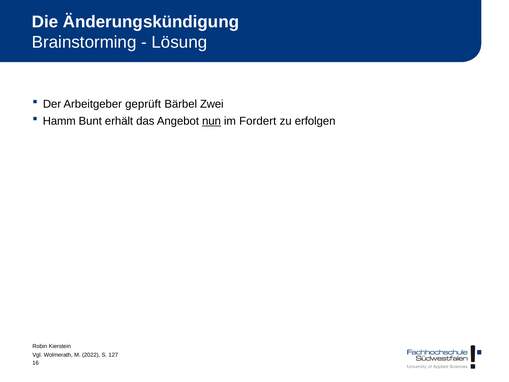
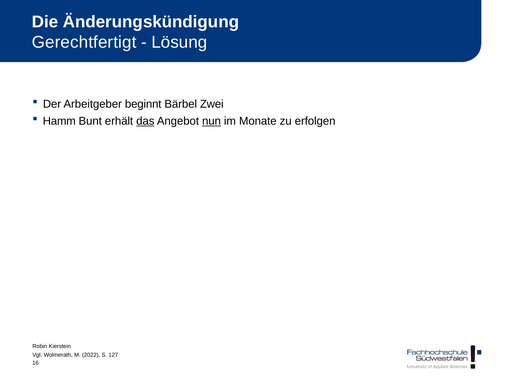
Brainstorming: Brainstorming -> Gerechtfertigt
geprüft: geprüft -> beginnt
das underline: none -> present
Fordert: Fordert -> Monate
